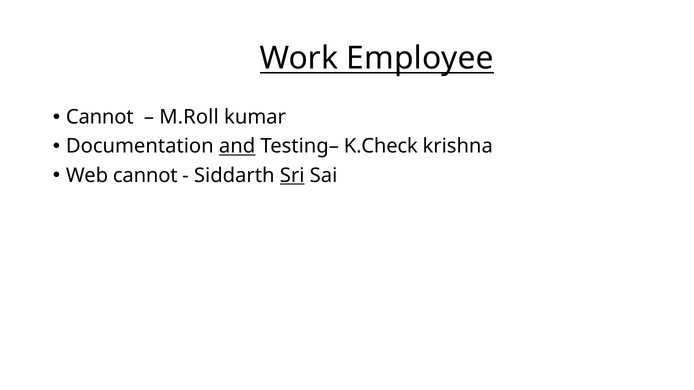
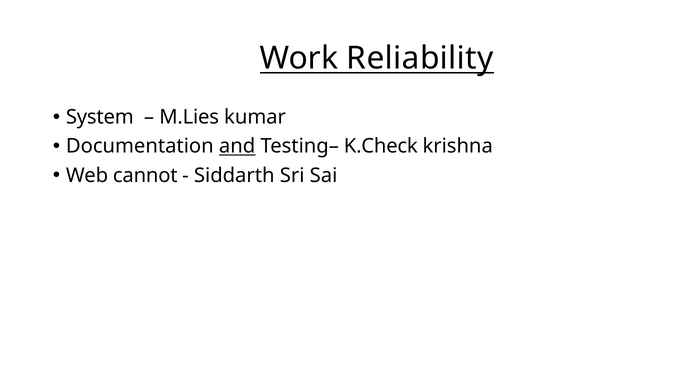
Employee: Employee -> Reliability
Cannot at (100, 117): Cannot -> System
M.Roll: M.Roll -> M.Lies
Sri underline: present -> none
